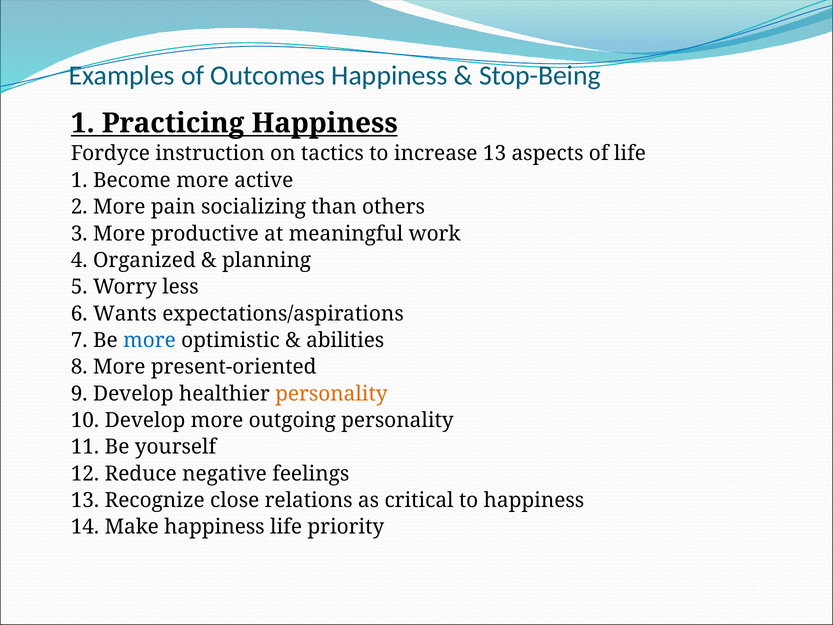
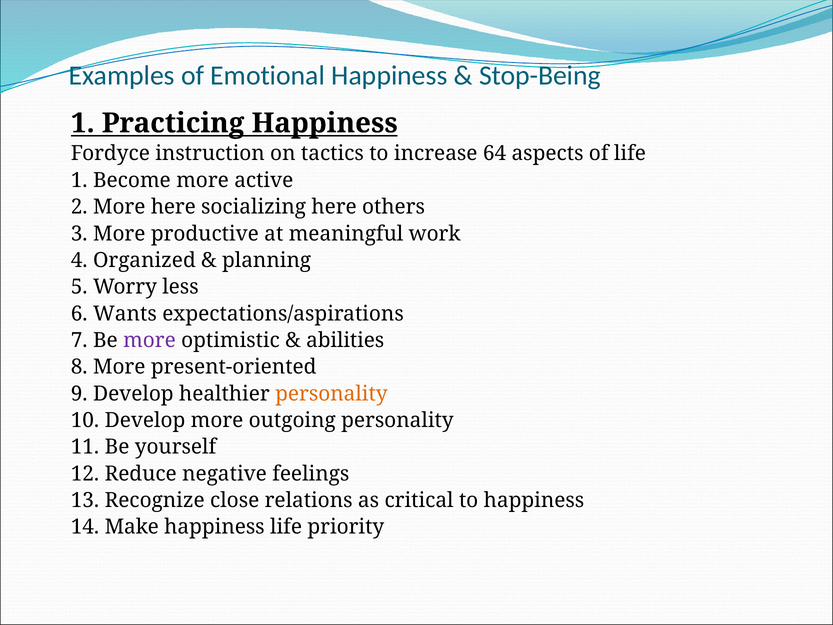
Outcomes: Outcomes -> Emotional
increase 13: 13 -> 64
More pain: pain -> here
socializing than: than -> here
more at (149, 340) colour: blue -> purple
